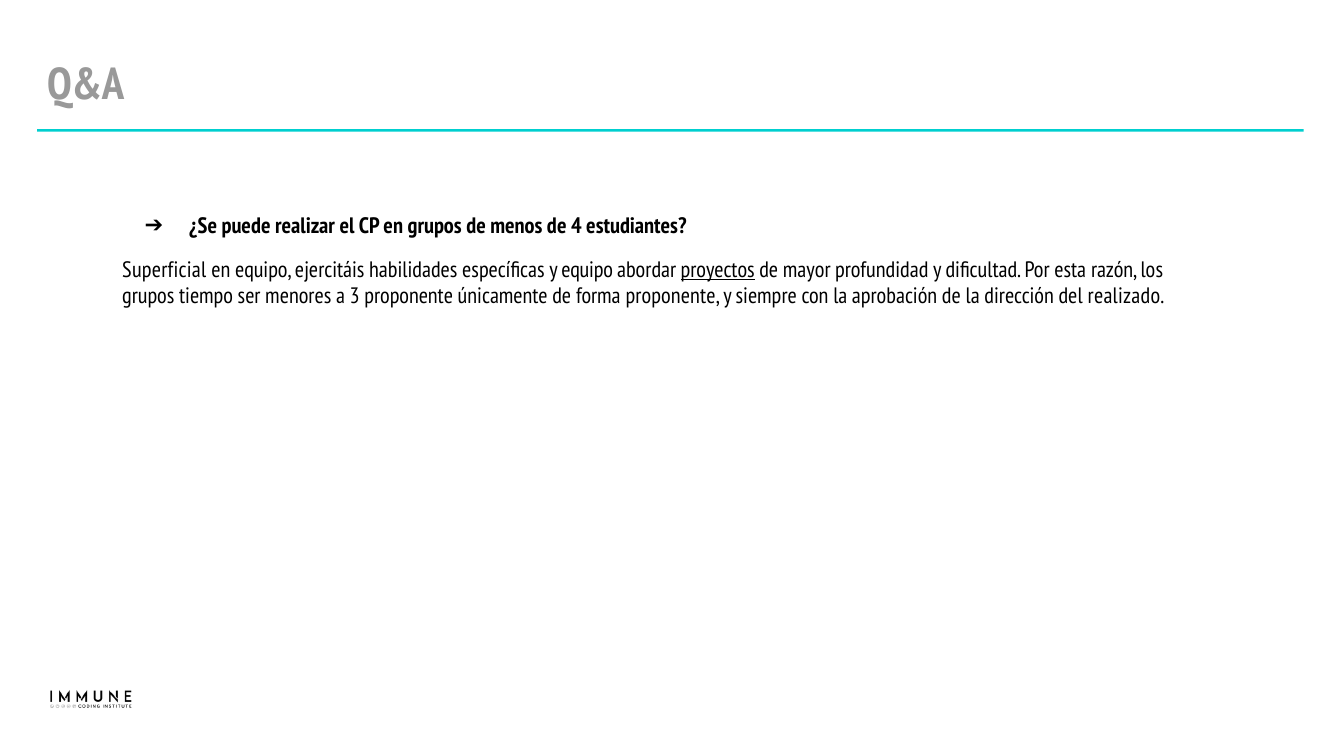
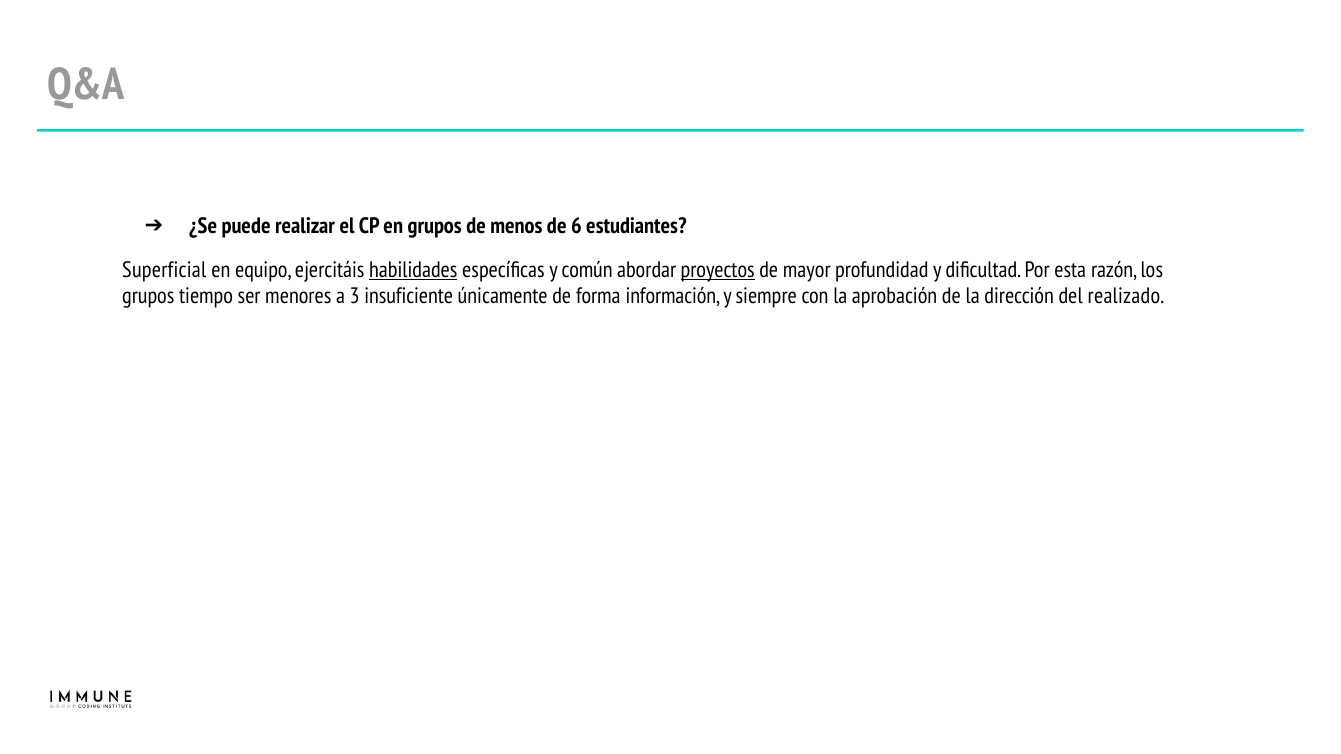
4: 4 -> 6
habilidades underline: none -> present
y equipo: equipo -> común
3 proponente: proponente -> insuficiente
forma proponente: proponente -> información
